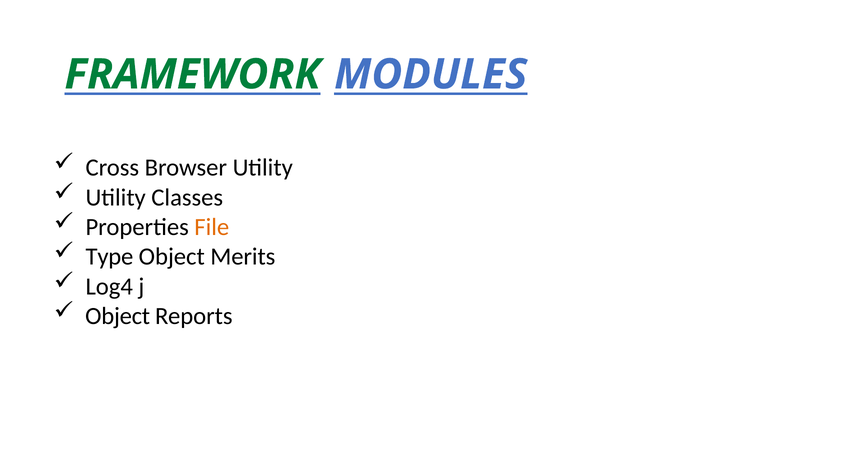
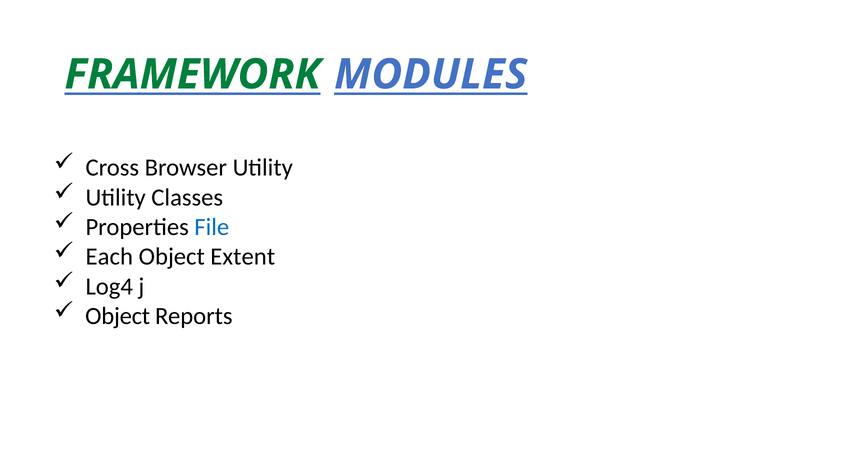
File colour: orange -> blue
Type: Type -> Each
Merits: Merits -> Extent
